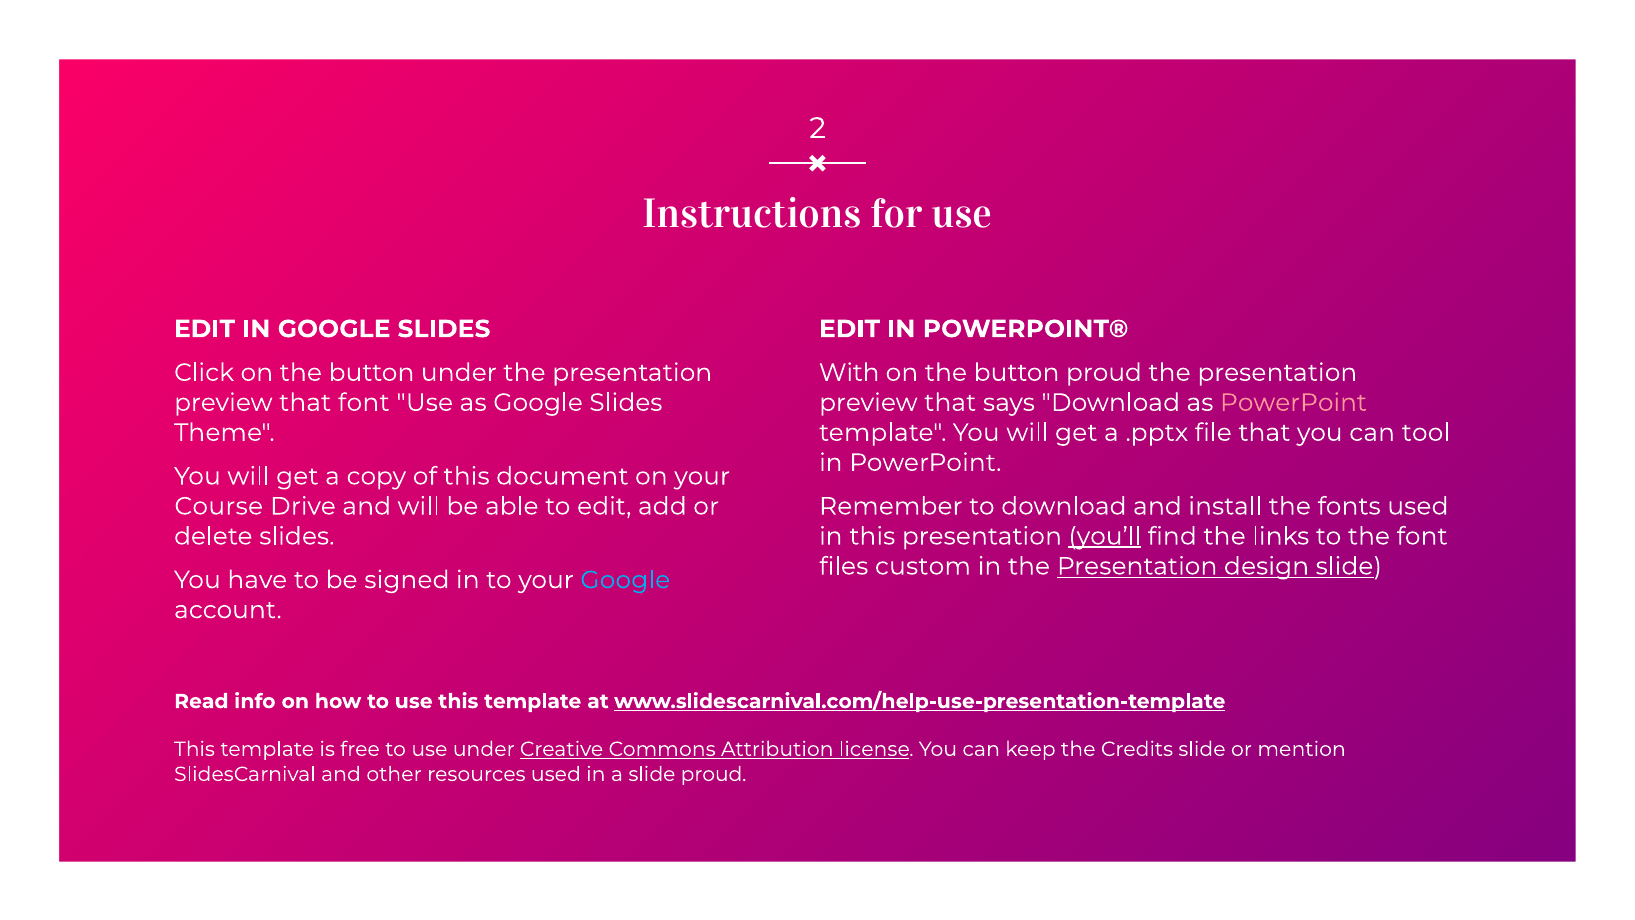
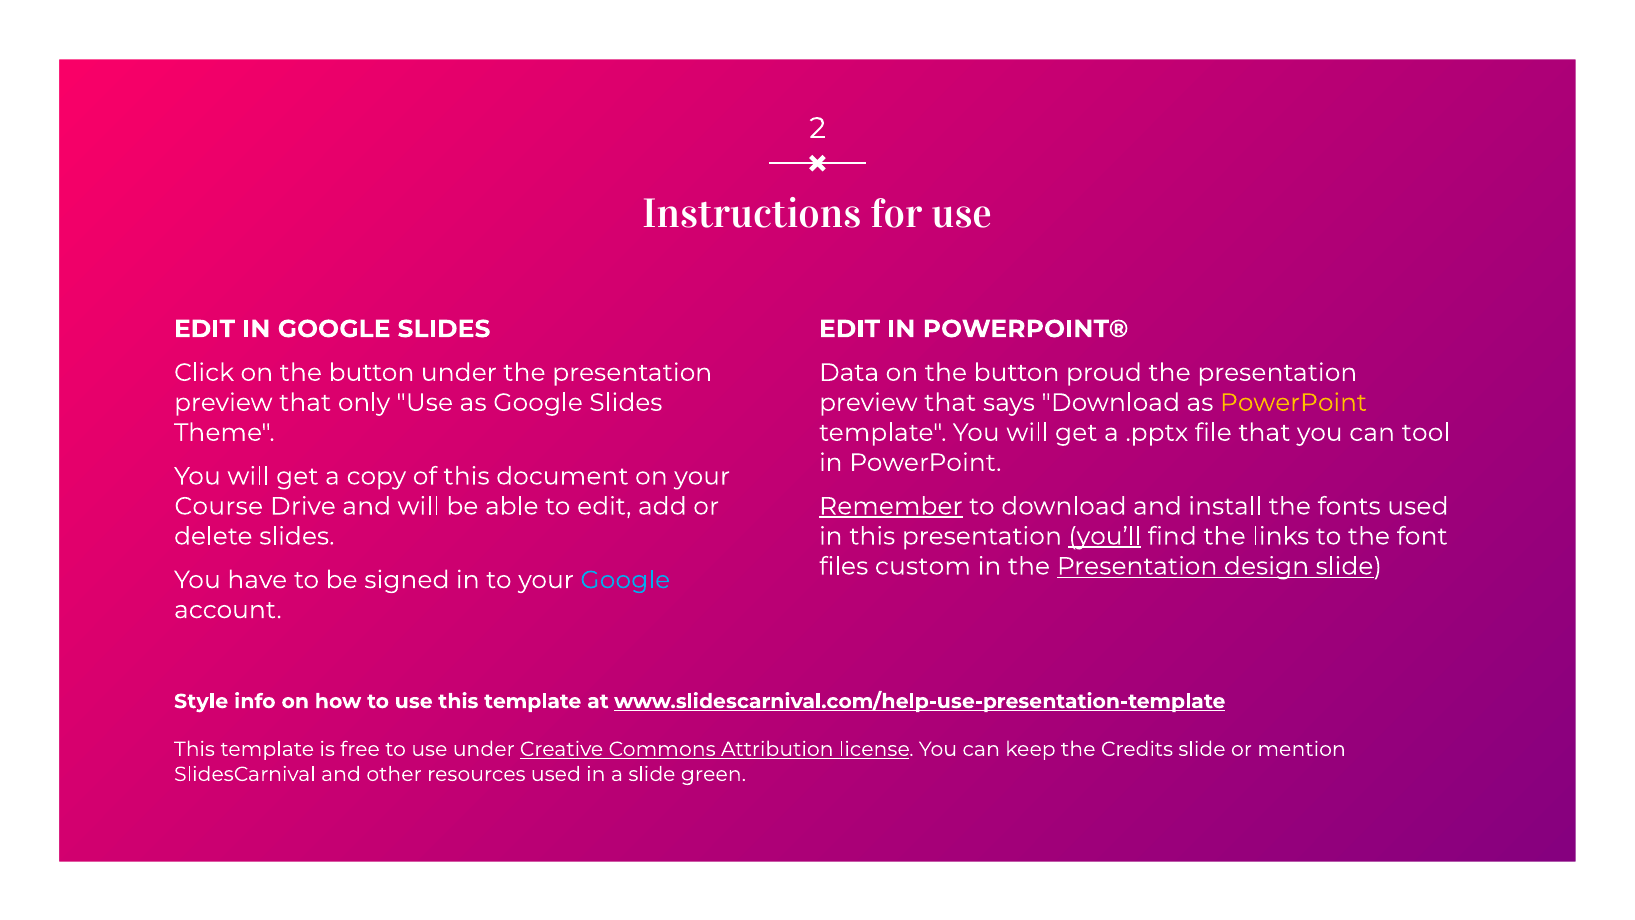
With: With -> Data
that font: font -> only
PowerPoint at (1293, 403) colour: pink -> yellow
Remember underline: none -> present
Read: Read -> Style
slide proud: proud -> green
